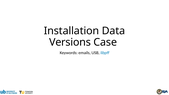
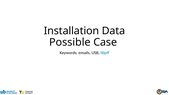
Versions: Versions -> Possible
